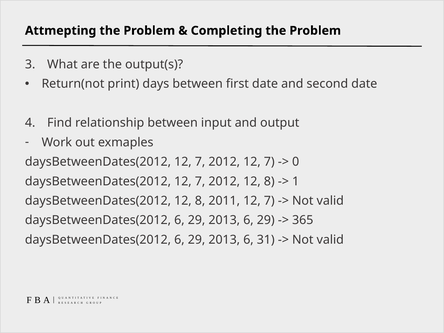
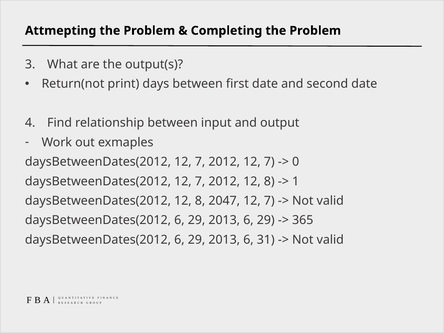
2011: 2011 -> 2047
